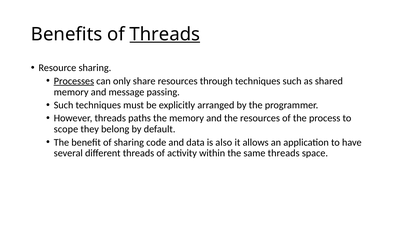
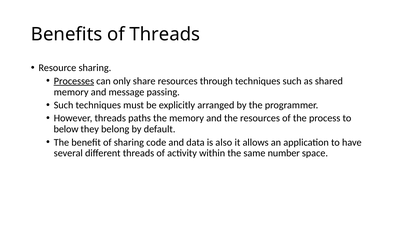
Threads at (165, 34) underline: present -> none
scope: scope -> below
same threads: threads -> number
